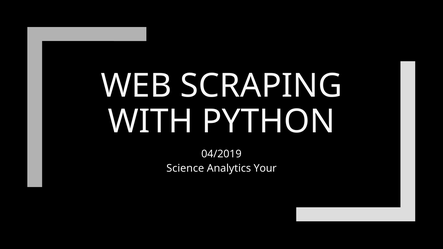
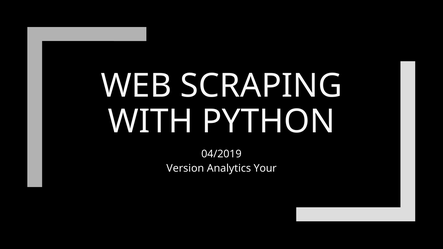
Science: Science -> Version
